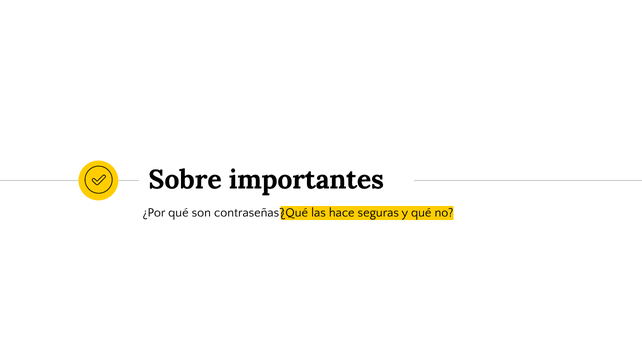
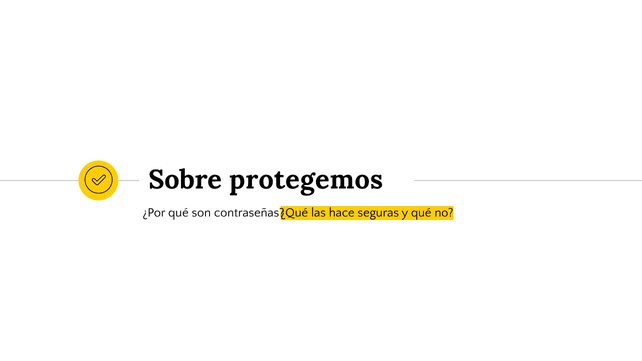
importantes: importantes -> protegemos
